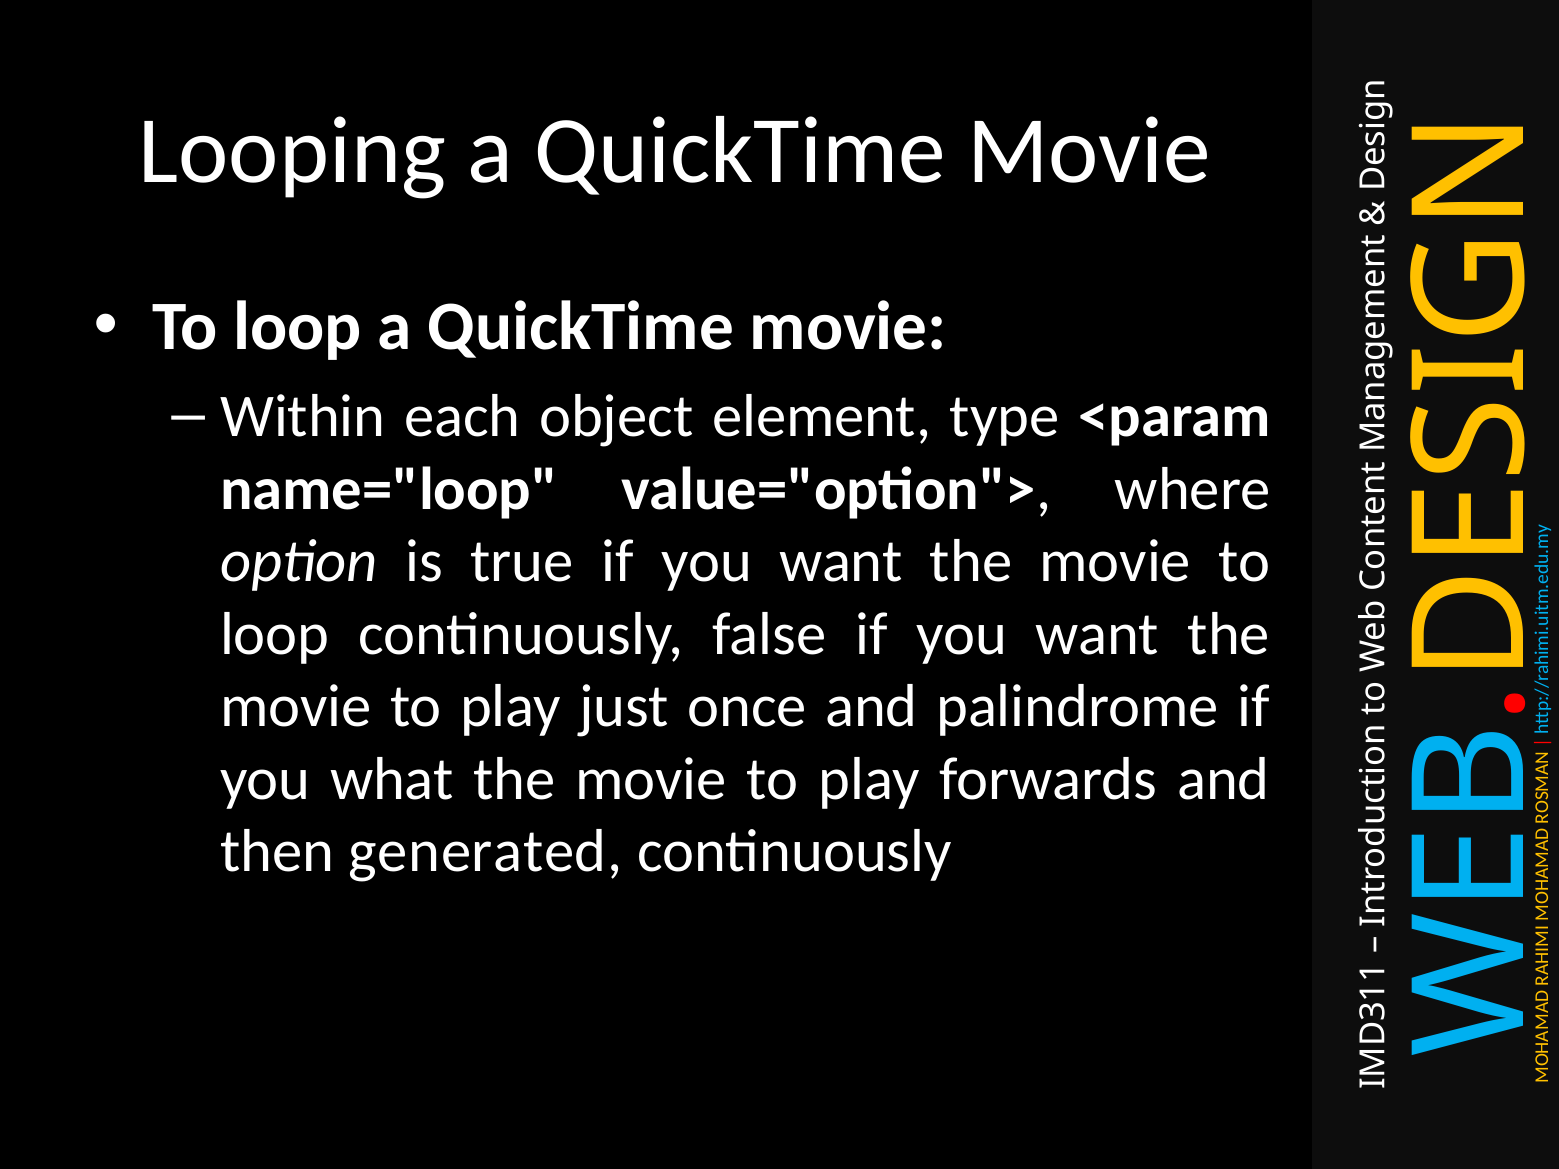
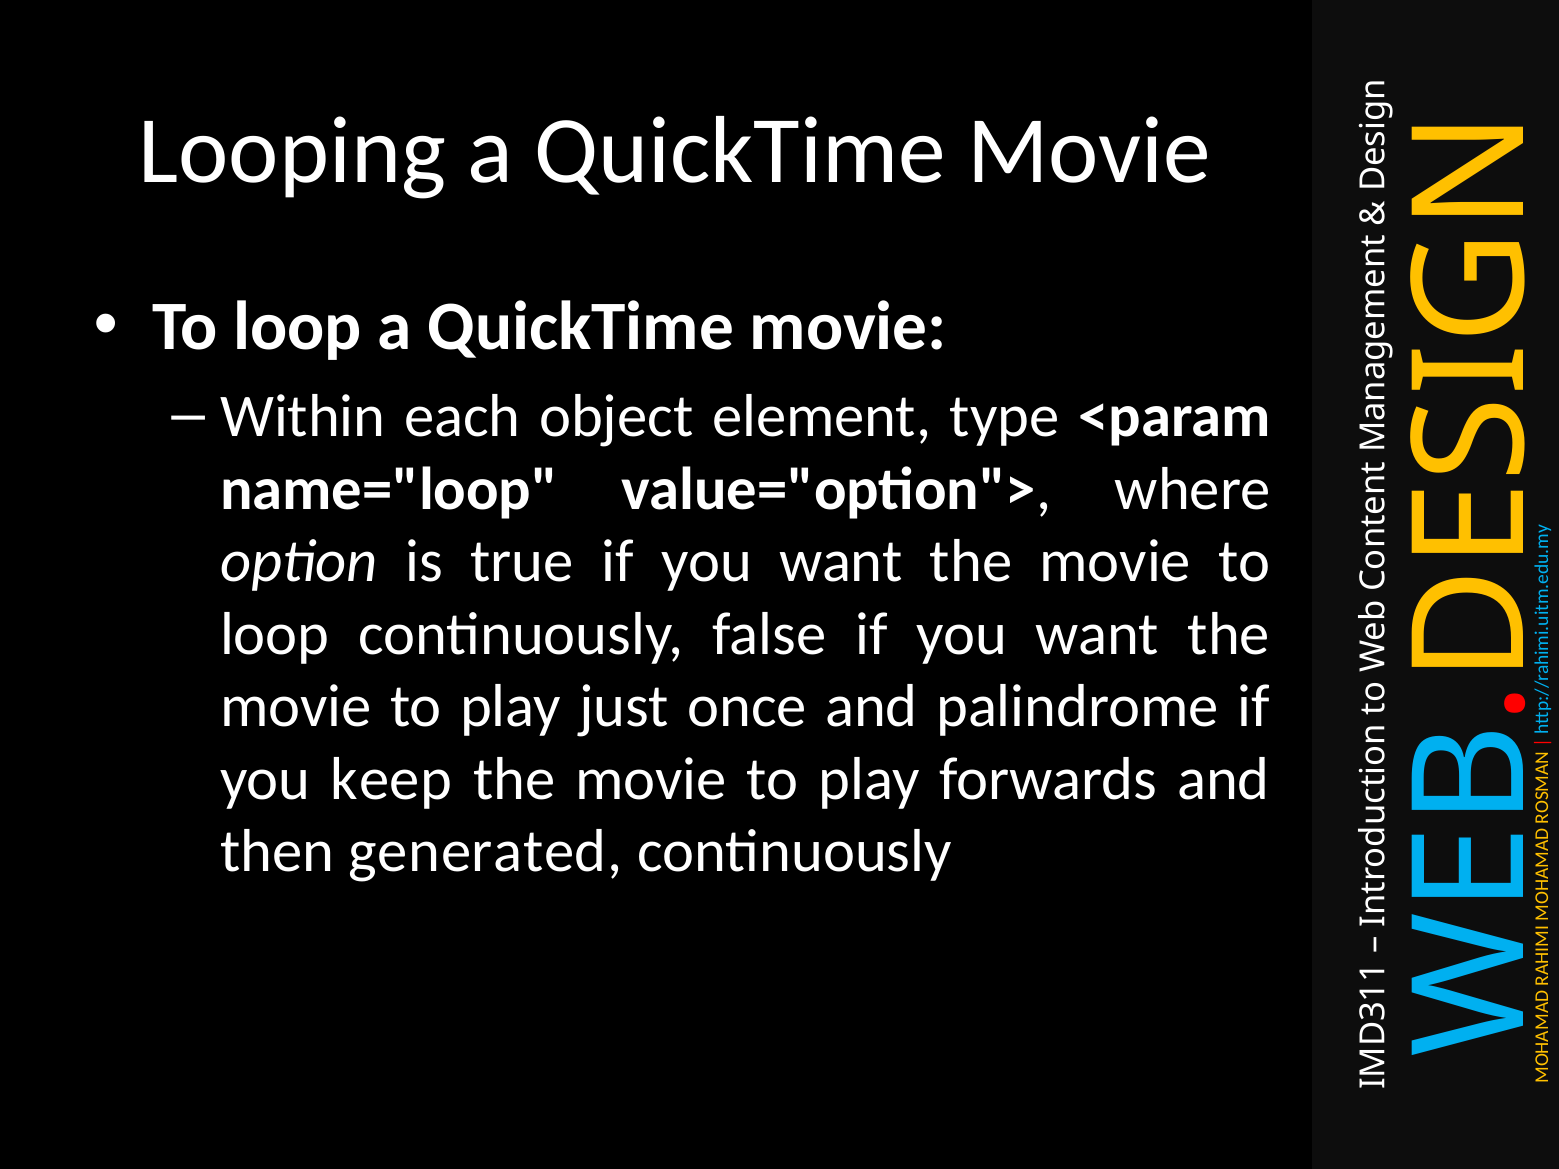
what: what -> keep
